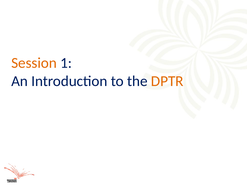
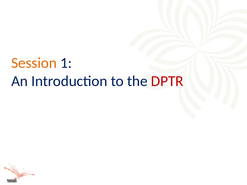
DPTR colour: orange -> red
